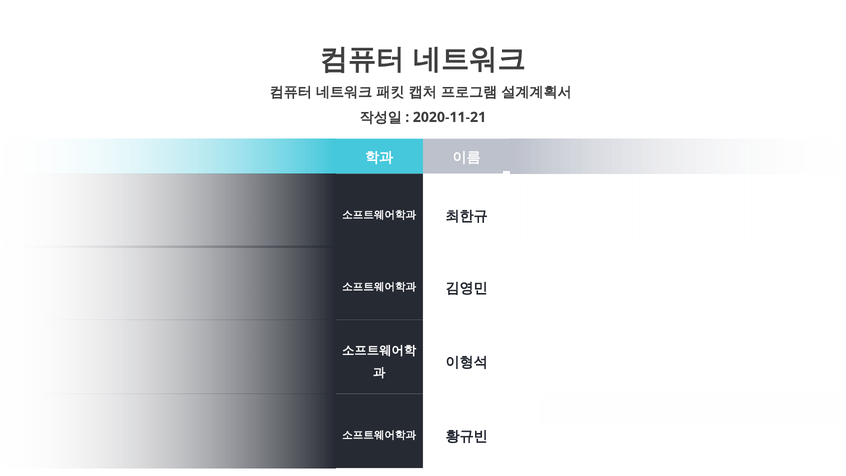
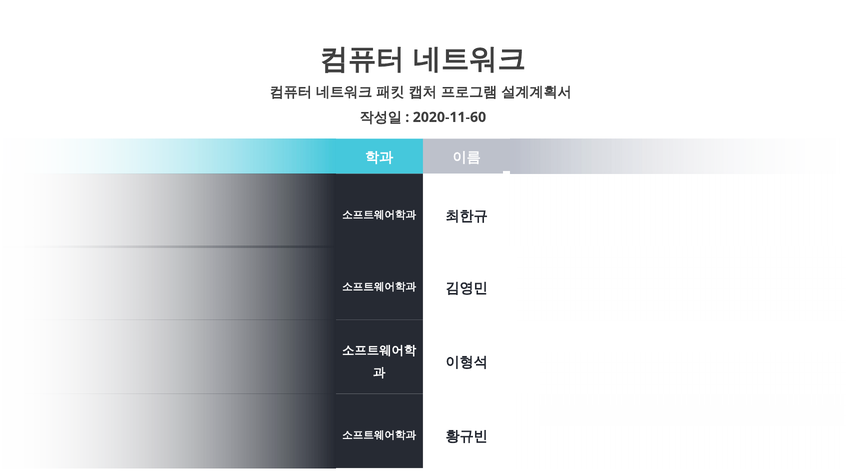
2020-11-21: 2020-11-21 -> 2020-11-60
